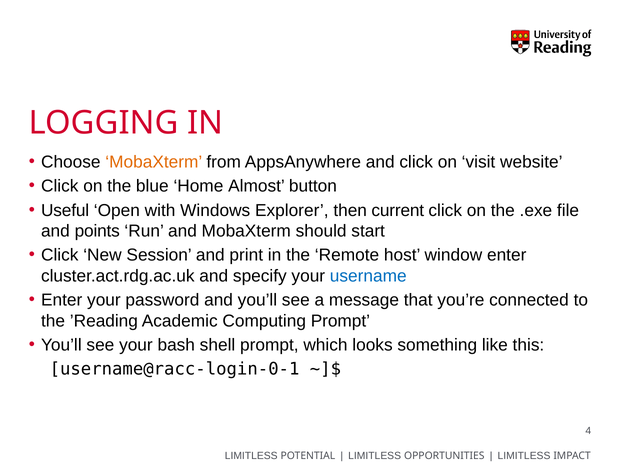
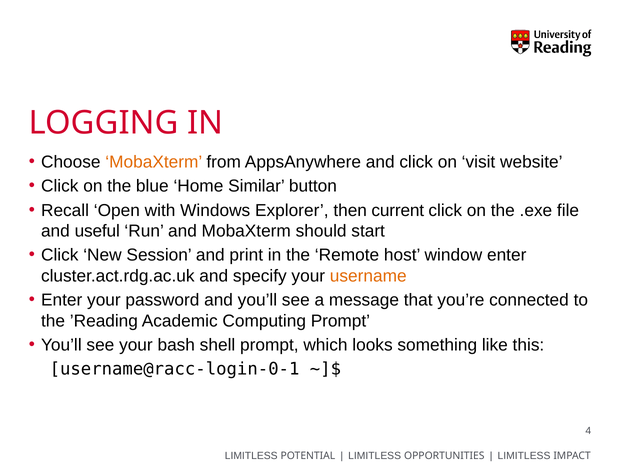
Almost: Almost -> Similar
Useful: Useful -> Recall
points: points -> useful
username colour: blue -> orange
